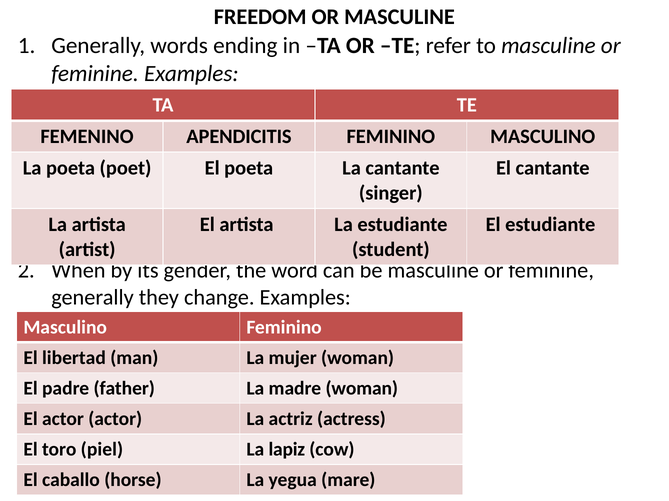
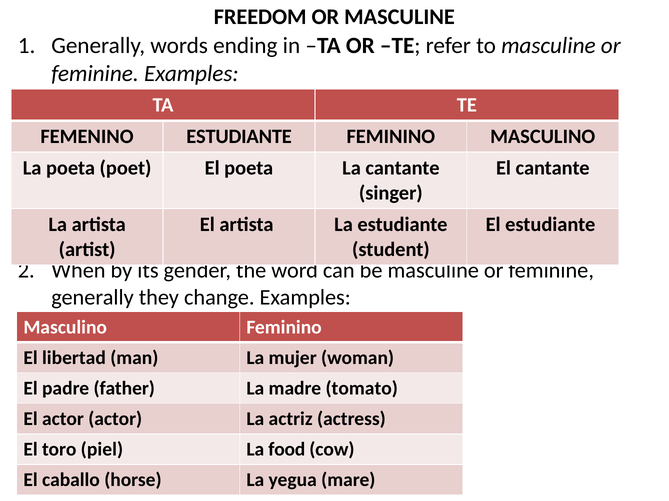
FEMENINO APENDICITIS: APENDICITIS -> ESTUDIANTE
madre woman: woman -> tomato
lapiz: lapiz -> food
